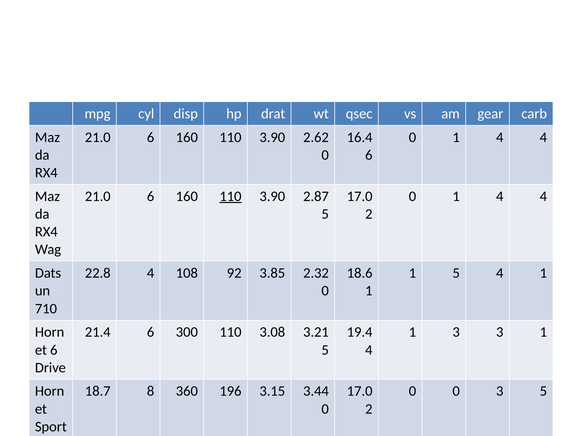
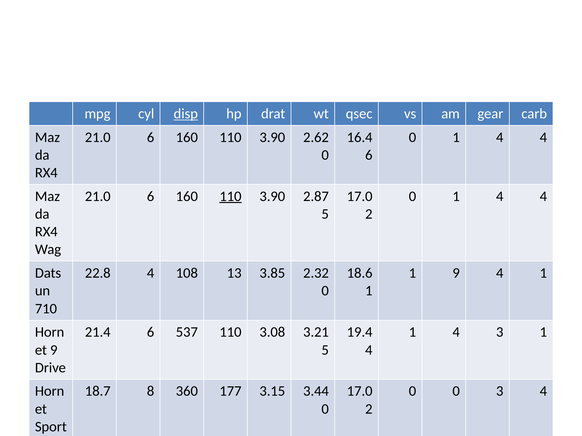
disp underline: none -> present
92: 92 -> 13
1 5: 5 -> 9
300: 300 -> 537
3 at (456, 333): 3 -> 4
6 at (54, 350): 6 -> 9
196: 196 -> 177
3 5: 5 -> 4
